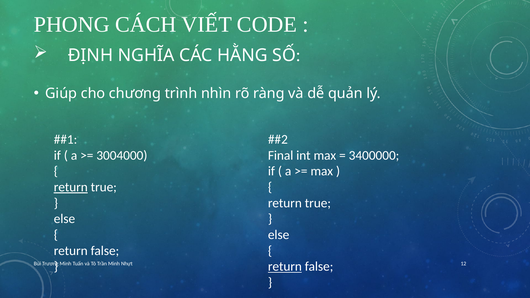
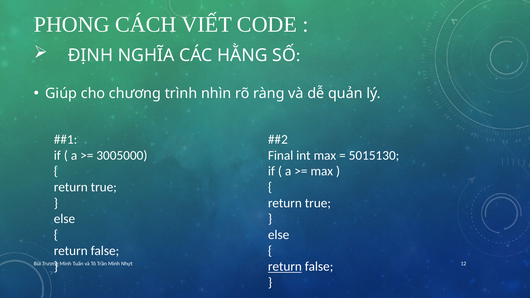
3004000: 3004000 -> 3005000
3400000: 3400000 -> 5015130
return at (71, 187) underline: present -> none
